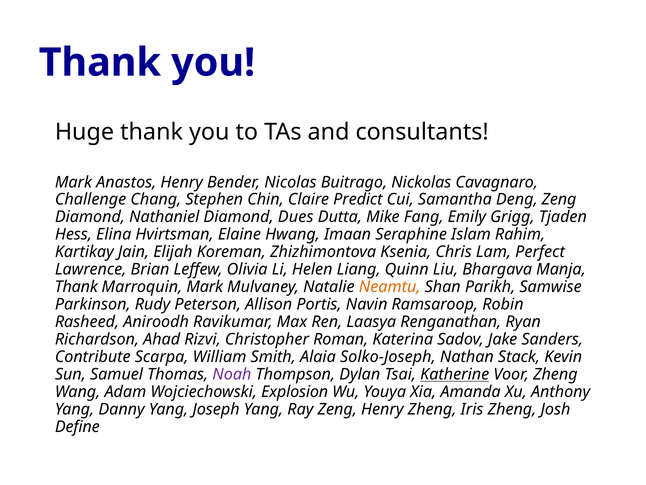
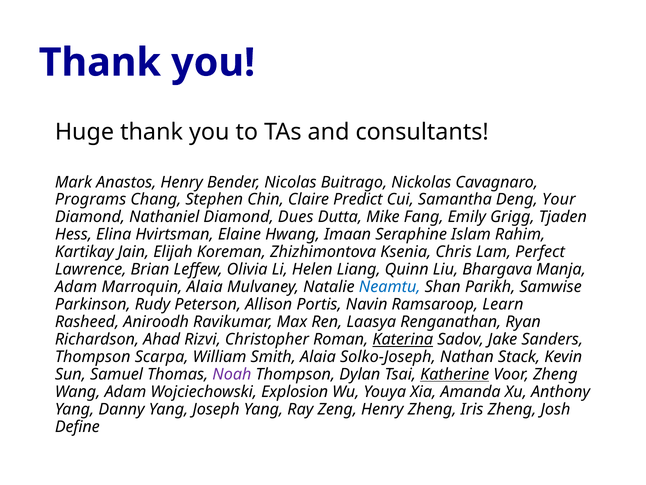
Challenge: Challenge -> Programs
Deng Zeng: Zeng -> Your
Thank at (76, 287): Thank -> Adam
Marroquin Mark: Mark -> Alaia
Neamtu colour: orange -> blue
Robin: Robin -> Learn
Katerina underline: none -> present
Contribute at (93, 356): Contribute -> Thompson
